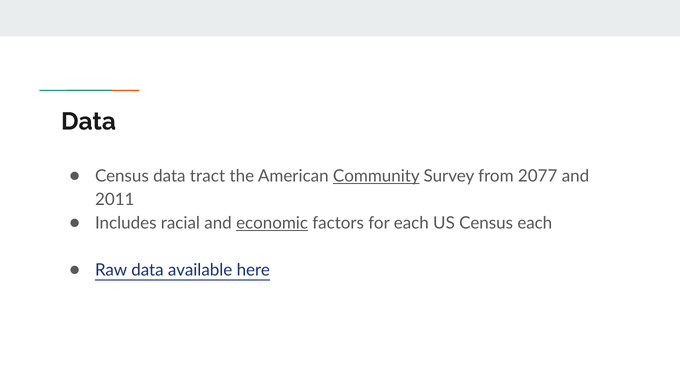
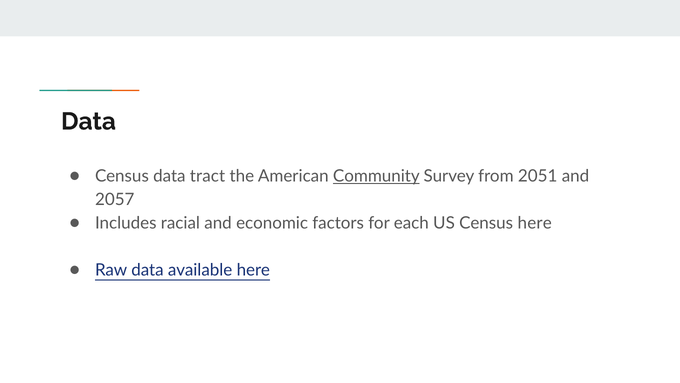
2077: 2077 -> 2051
2011: 2011 -> 2057
economic underline: present -> none
Census each: each -> here
